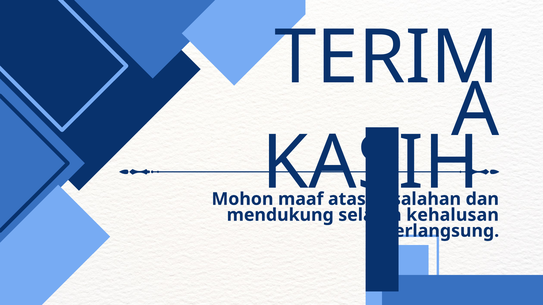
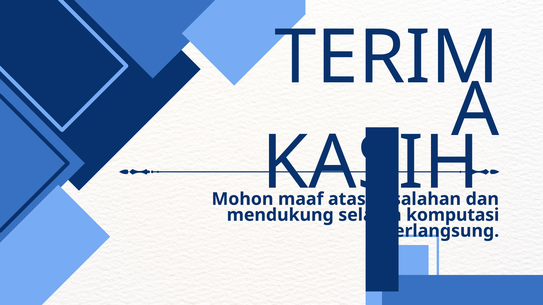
kehalusan: kehalusan -> komputasi
